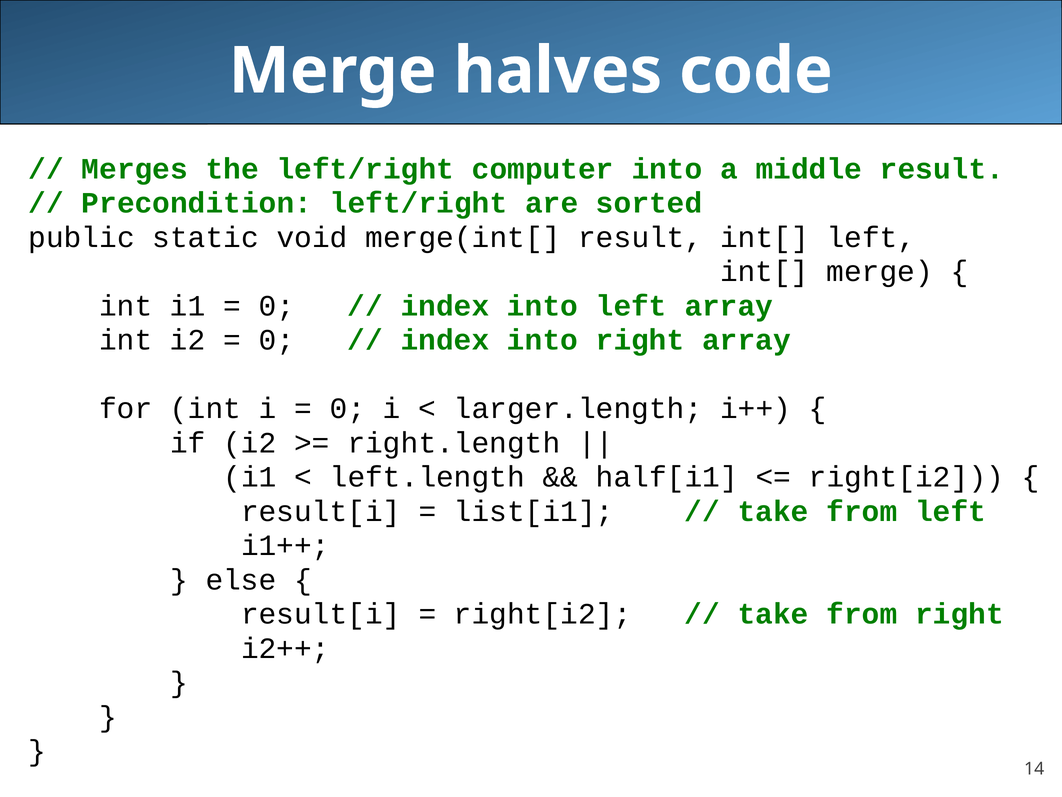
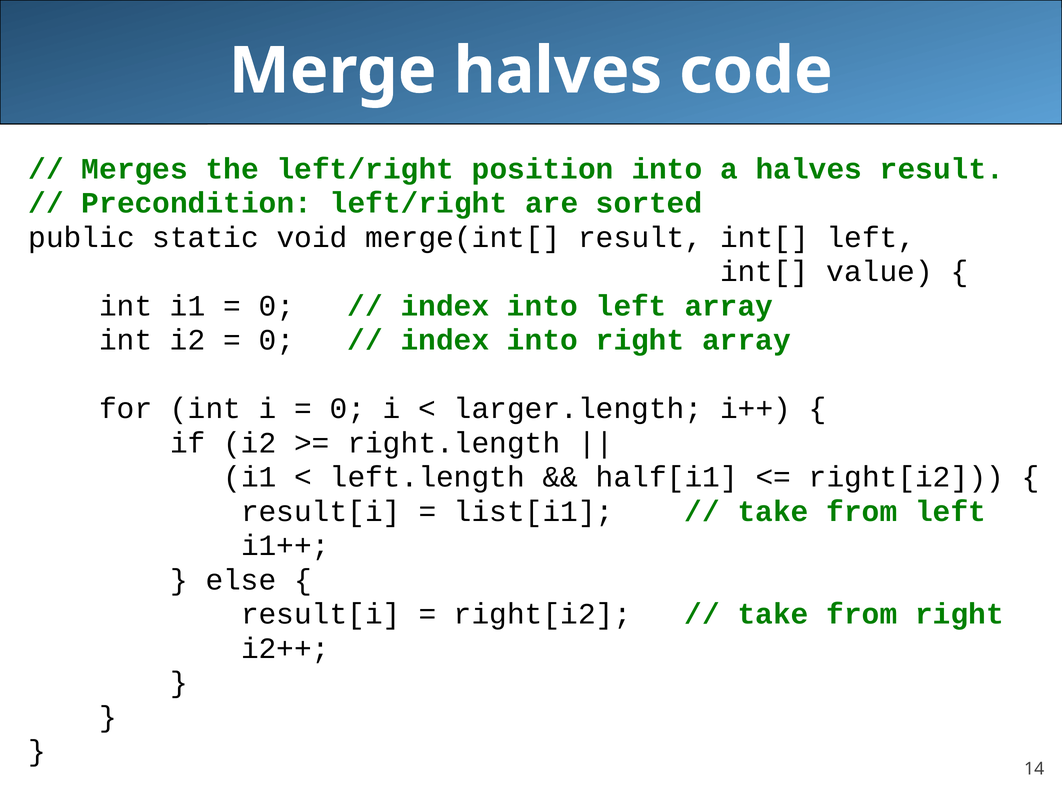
computer: computer -> position
a middle: middle -> halves
int[ merge: merge -> value
